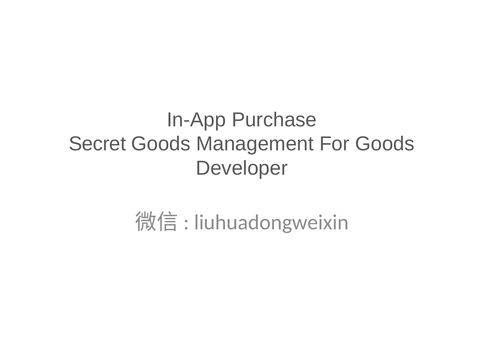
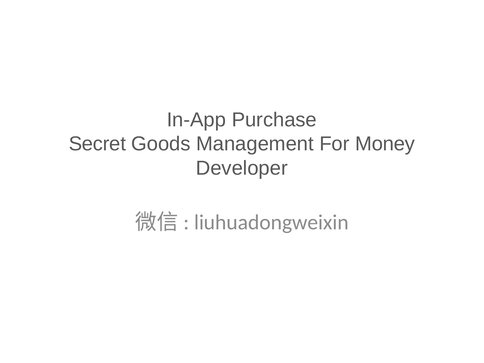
For Goods: Goods -> Money
